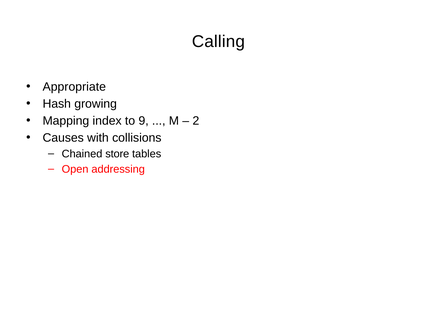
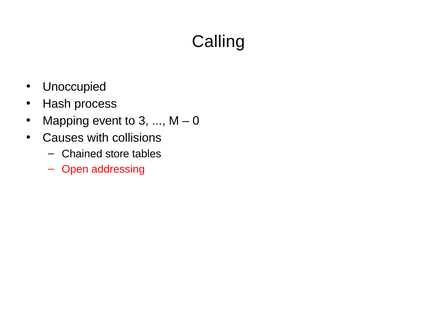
Appropriate: Appropriate -> Unoccupied
growing: growing -> process
index: index -> event
9: 9 -> 3
2: 2 -> 0
